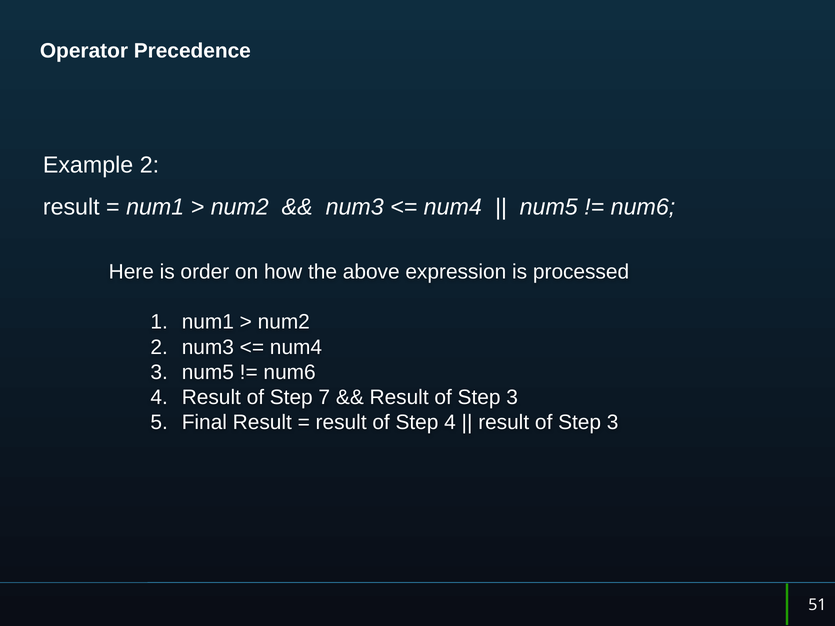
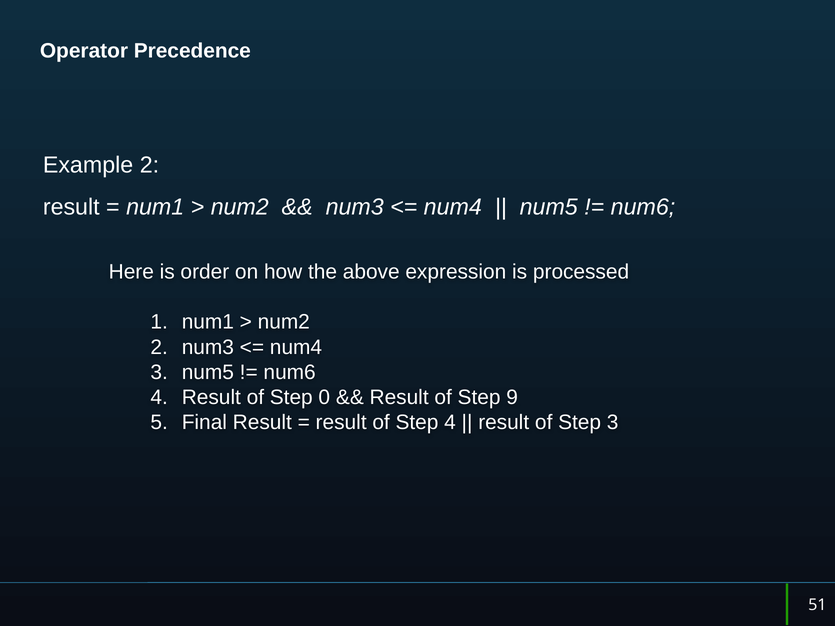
7: 7 -> 0
3 at (512, 397): 3 -> 9
